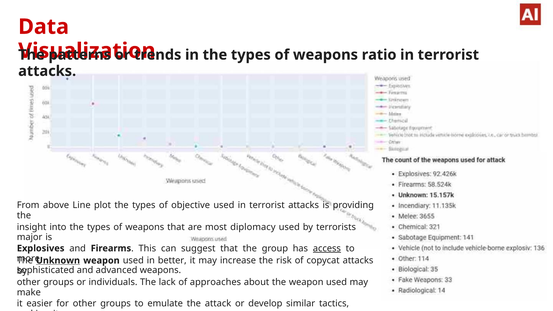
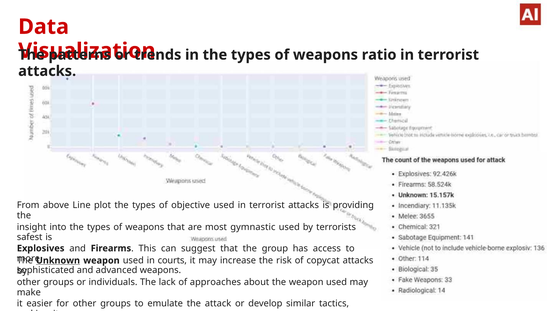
diplomacy: diplomacy -> gymnastic
major: major -> safest
access underline: present -> none
better: better -> courts
